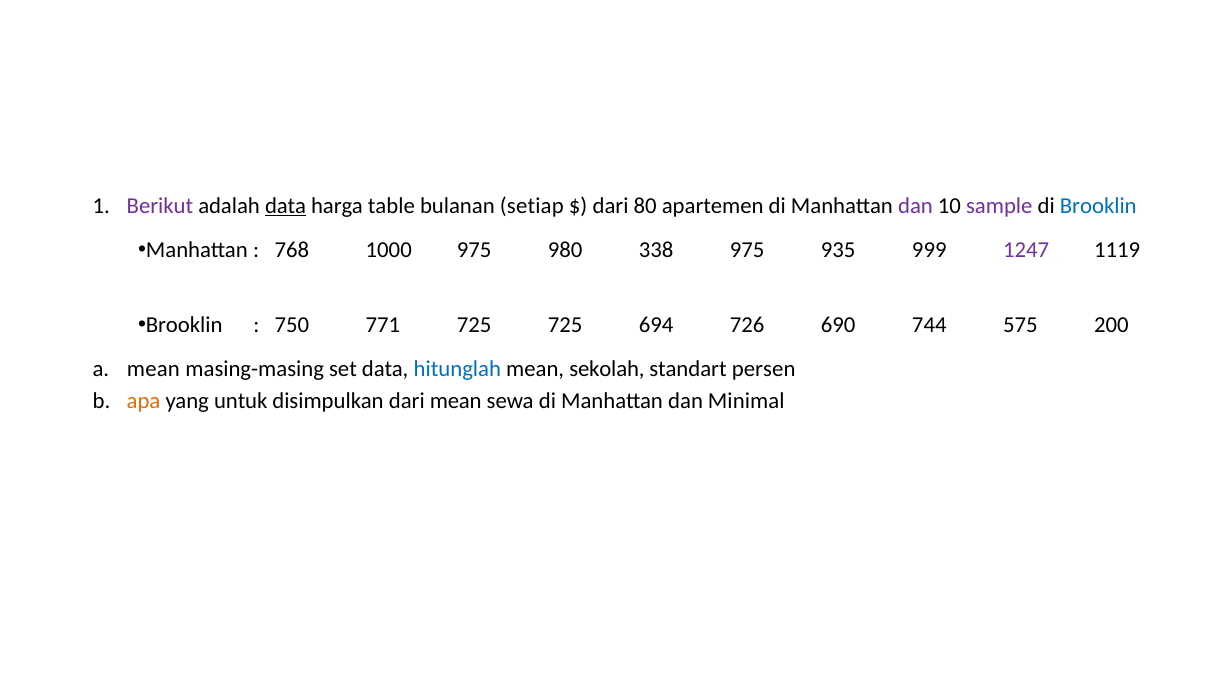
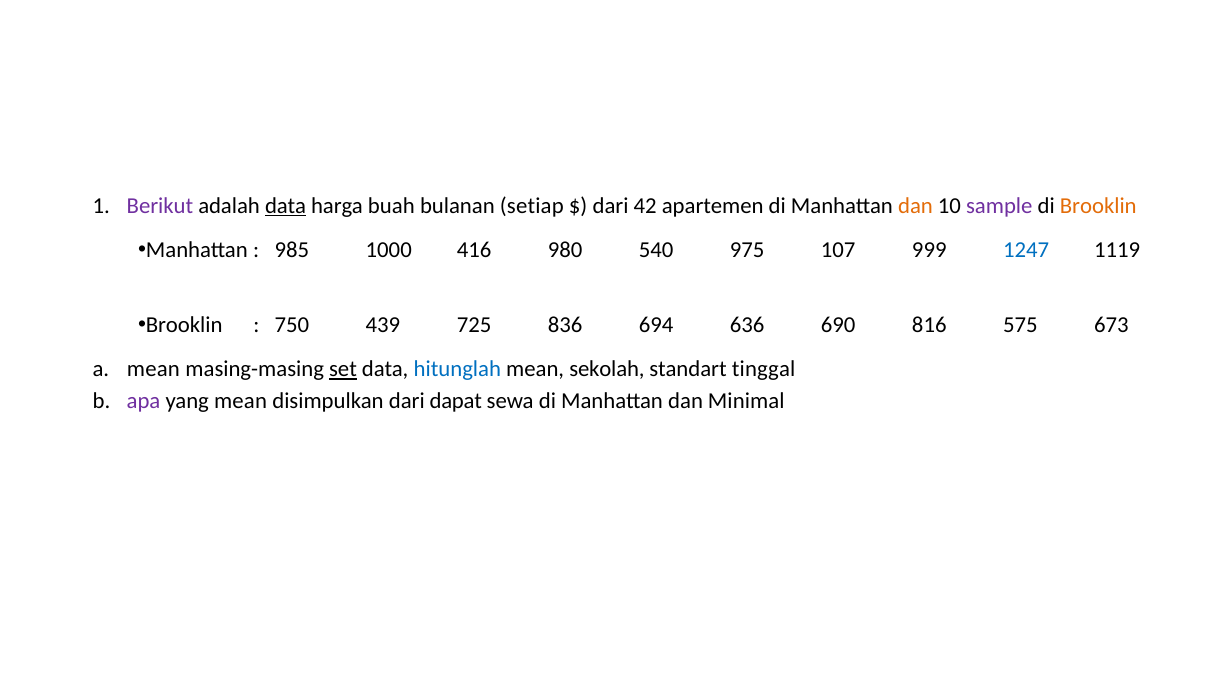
table: table -> buah
80: 80 -> 42
dan at (915, 206) colour: purple -> orange
Brooklin at (1098, 206) colour: blue -> orange
768: 768 -> 985
1000 975: 975 -> 416
338: 338 -> 540
935: 935 -> 107
1247 colour: purple -> blue
771: 771 -> 439
725 725: 725 -> 836
726: 726 -> 636
744: 744 -> 816
200: 200 -> 673
set underline: none -> present
persen: persen -> tinggal
apa colour: orange -> purple
yang untuk: untuk -> mean
dari mean: mean -> dapat
